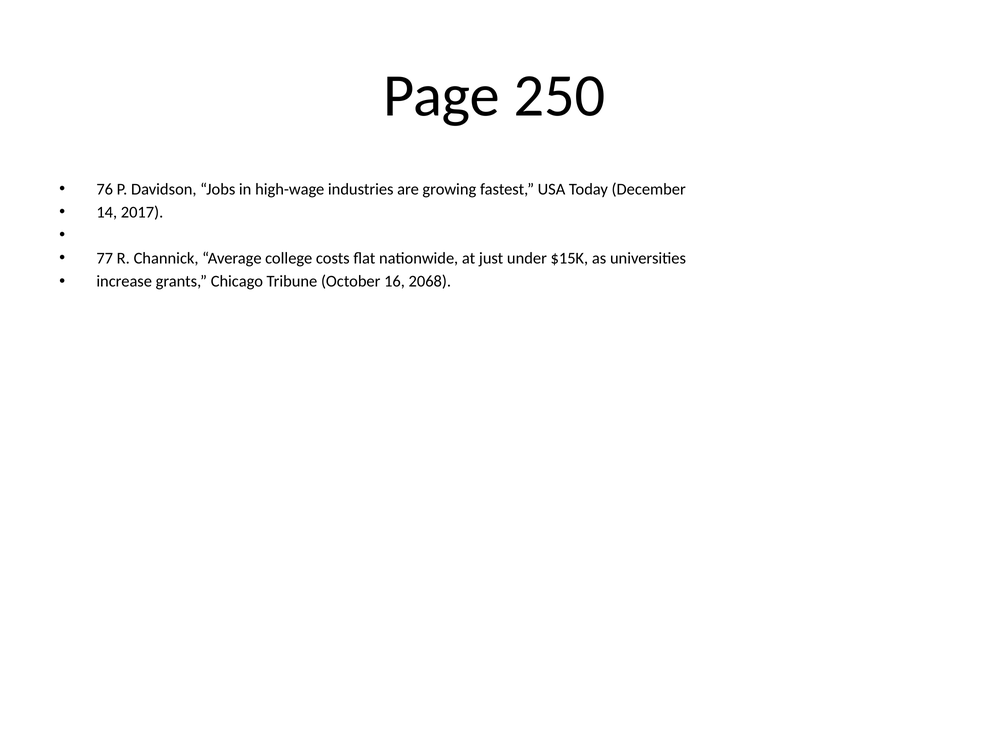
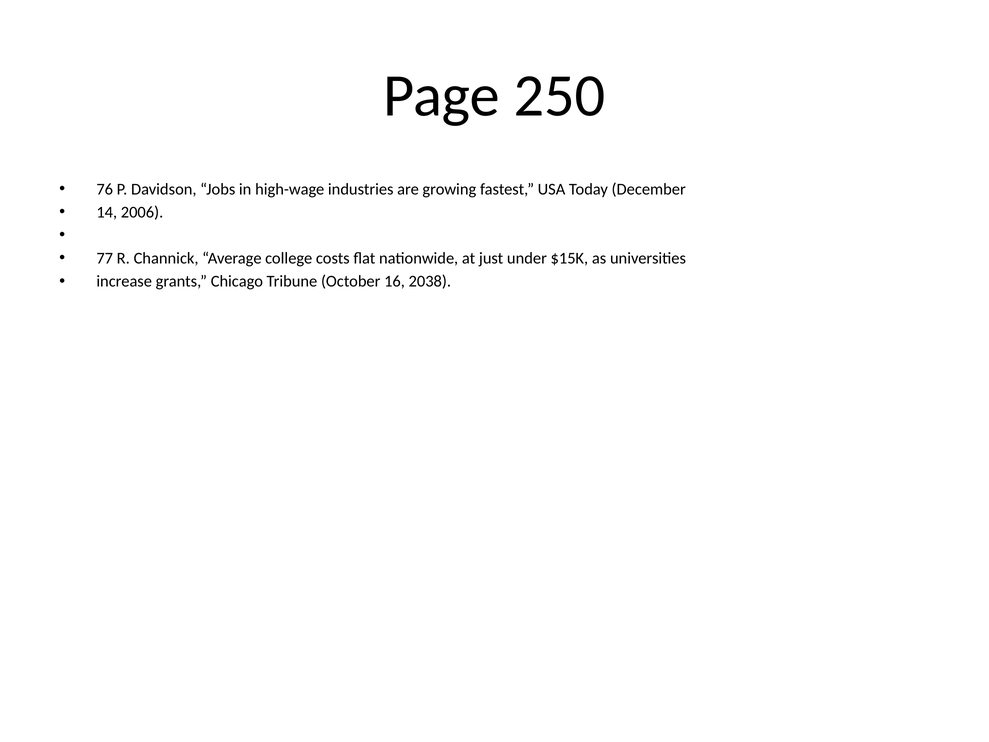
2017: 2017 -> 2006
2068: 2068 -> 2038
